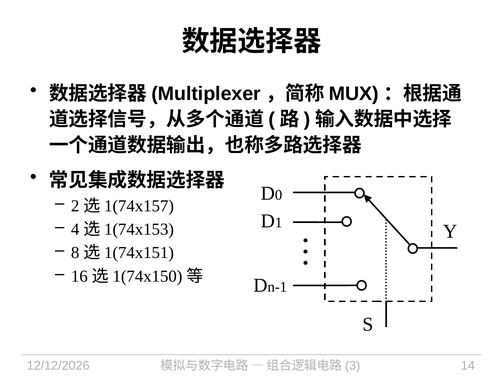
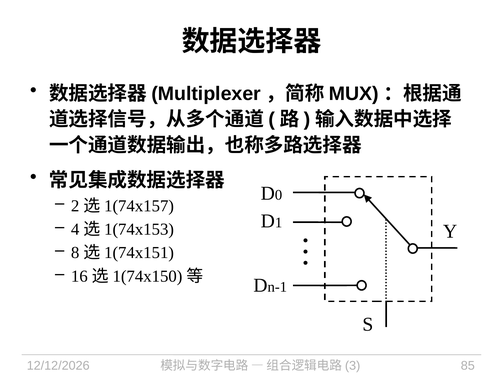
14: 14 -> 85
